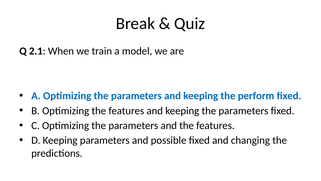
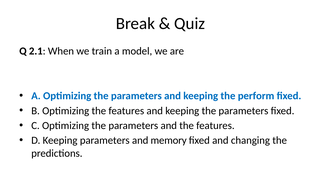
possible: possible -> memory
